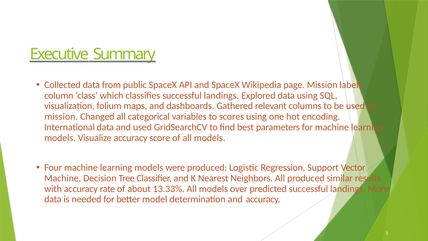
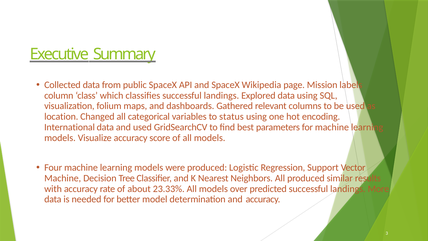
mission at (61, 117): mission -> location
scores: scores -> status
13.33%: 13.33% -> 23.33%
